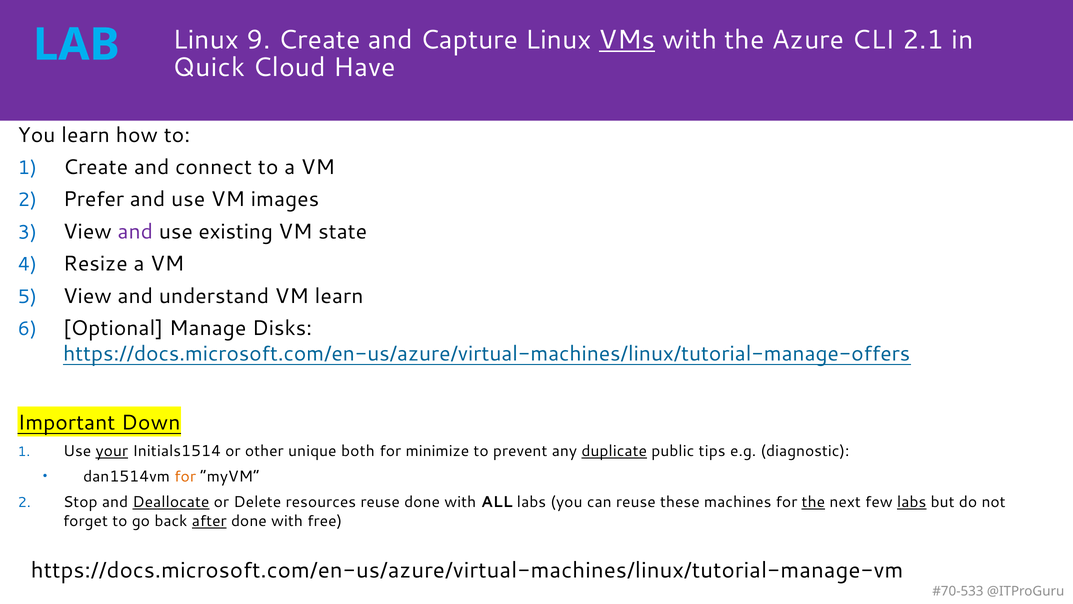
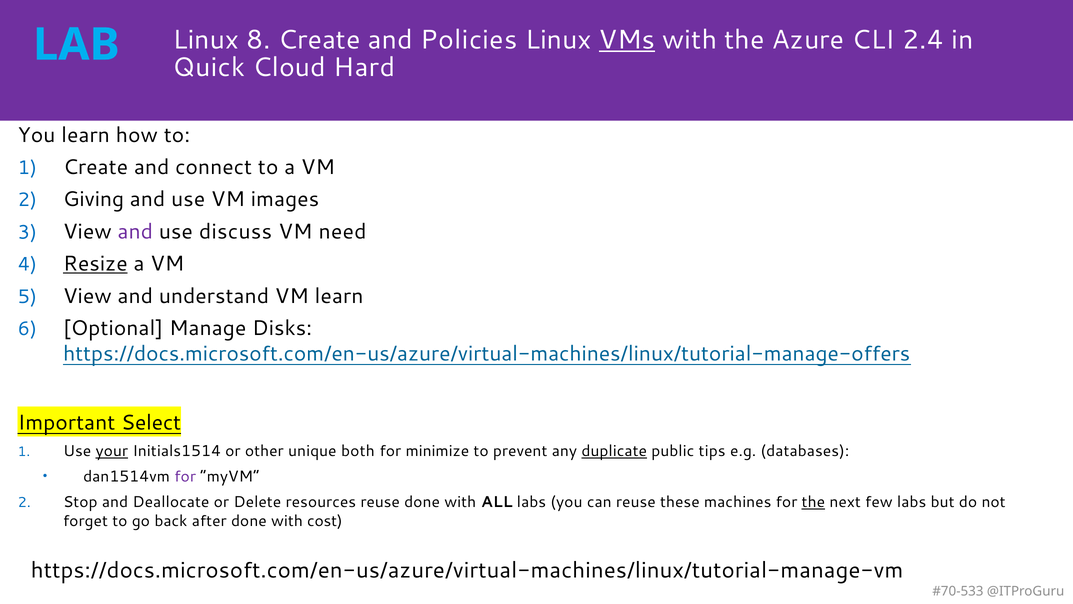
9: 9 -> 8
Capture: Capture -> Policies
2.1: 2.1 -> 2.4
Have: Have -> Hard
Prefer: Prefer -> Giving
existing: existing -> discuss
state: state -> need
Resize underline: none -> present
Down: Down -> Select
diagnostic: diagnostic -> databases
for at (185, 476) colour: orange -> purple
Deallocate underline: present -> none
labs at (912, 502) underline: present -> none
after underline: present -> none
free: free -> cost
